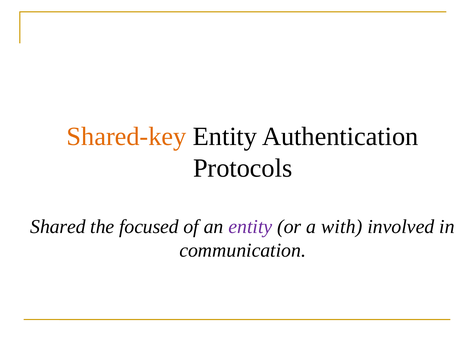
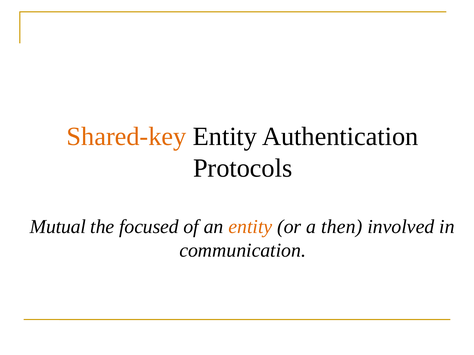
Shared: Shared -> Mutual
entity at (250, 227) colour: purple -> orange
with: with -> then
